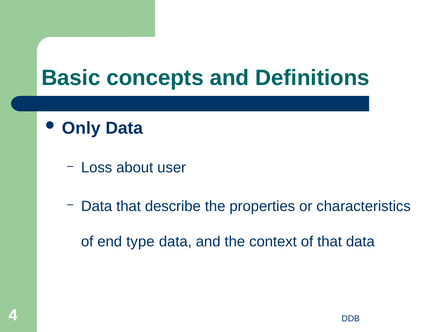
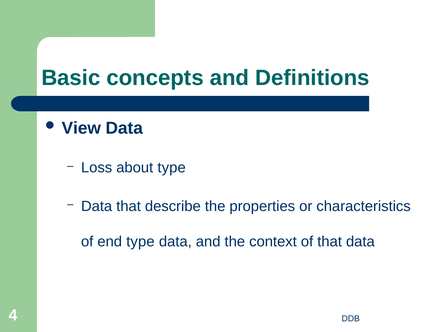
Only: Only -> View
about user: user -> type
